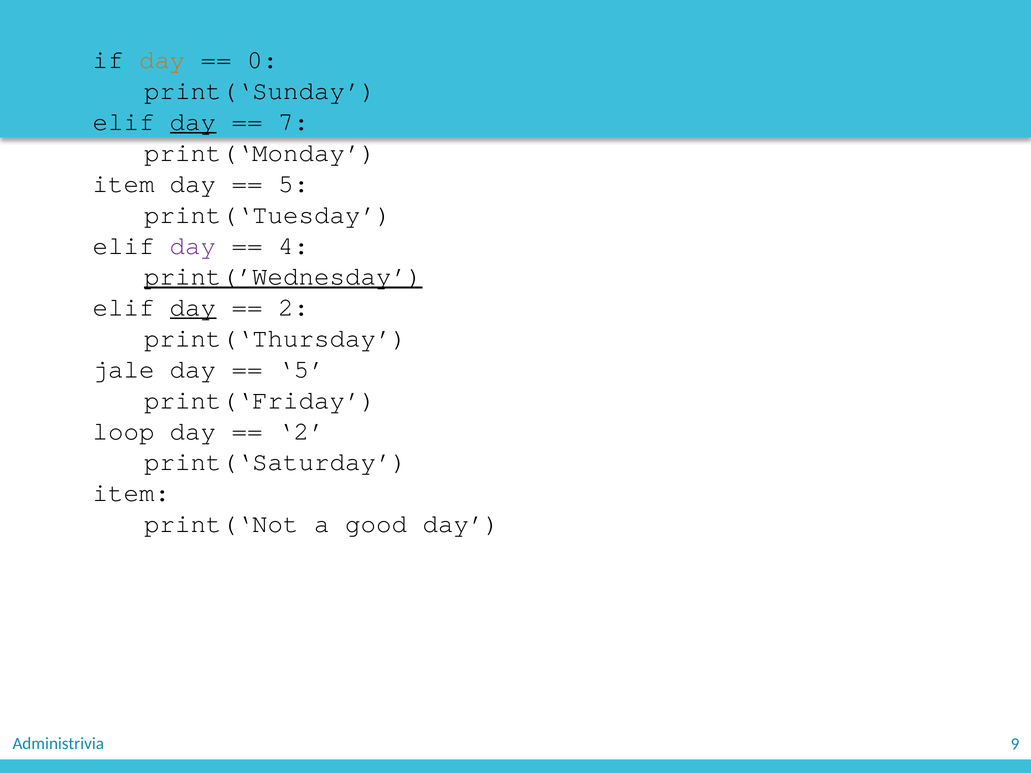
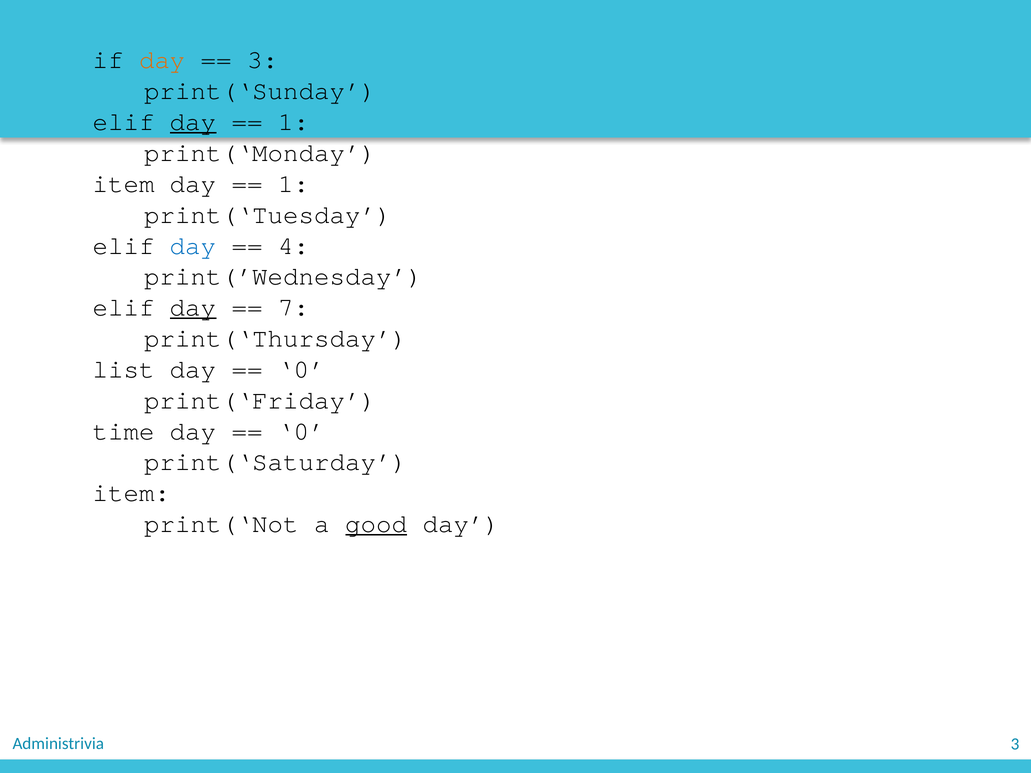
0 at (263, 60): 0 -> 3
7 at (294, 122): 7 -> 1
5 at (294, 184): 5 -> 1
day at (193, 246) colour: purple -> blue
print(’Wednesday underline: present -> none
2 at (294, 307): 2 -> 7
jale: jale -> list
5 at (301, 369): 5 -> 0
loop: loop -> time
2 at (301, 431): 2 -> 0
good underline: none -> present
Administrivia 9: 9 -> 3
